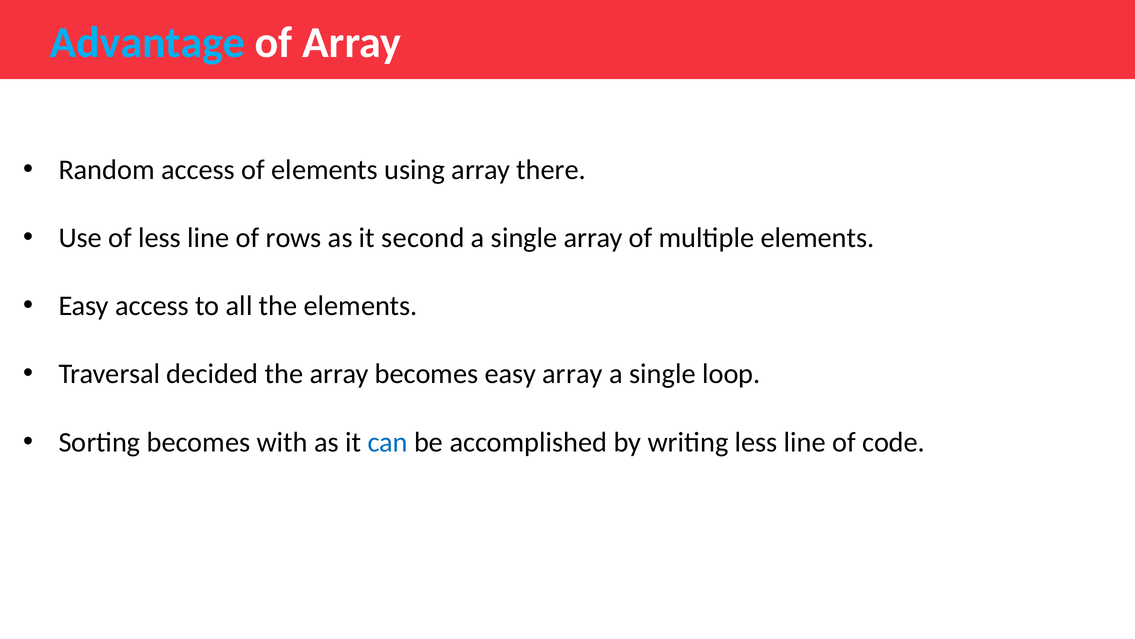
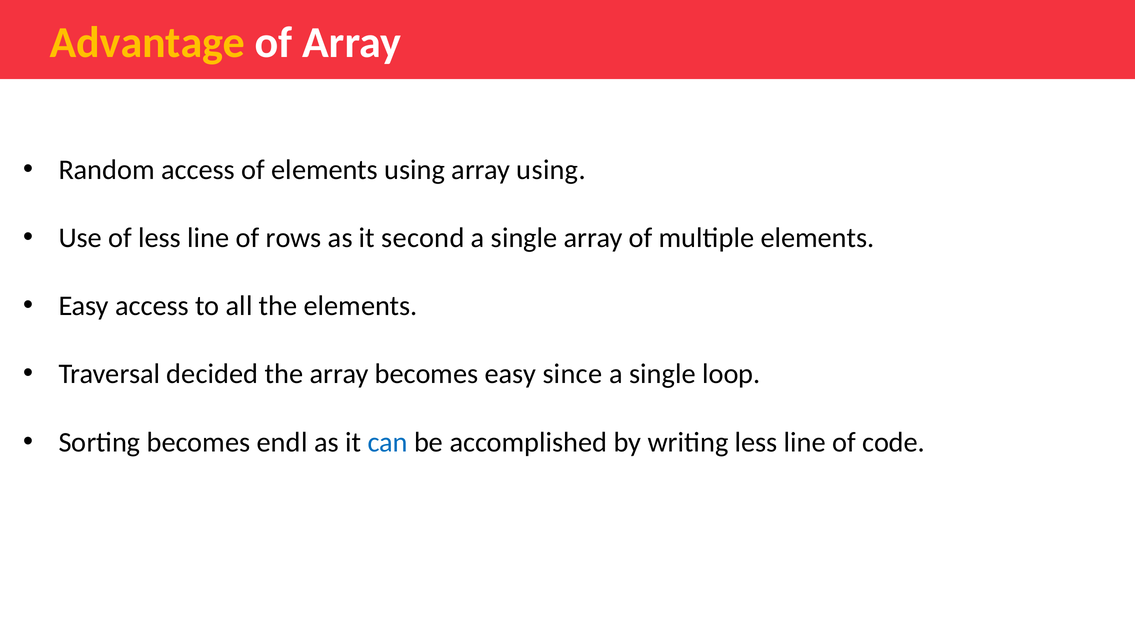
Advantage colour: light blue -> yellow
array there: there -> using
easy array: array -> since
with: with -> endl
